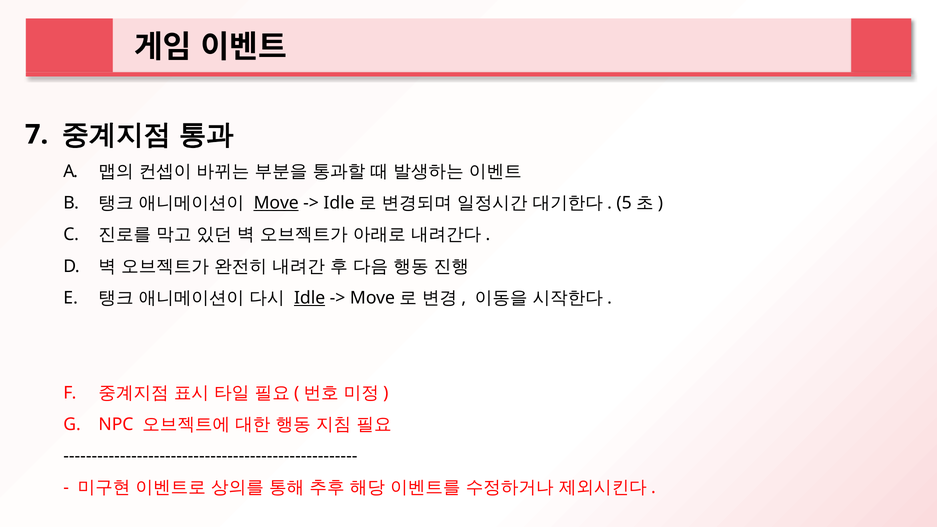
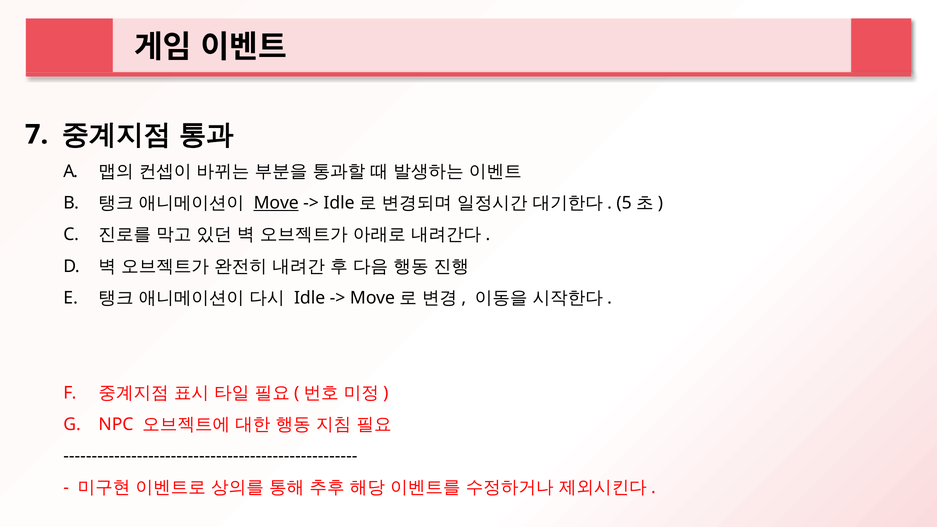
Idle underline: present -> none
